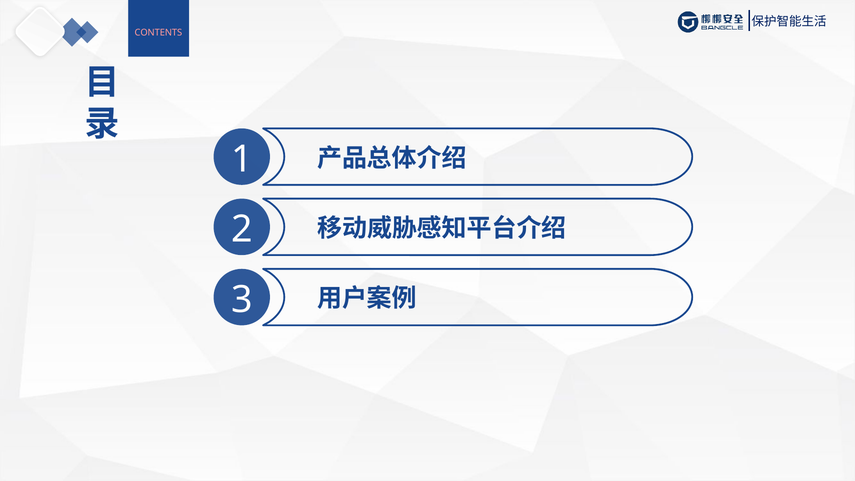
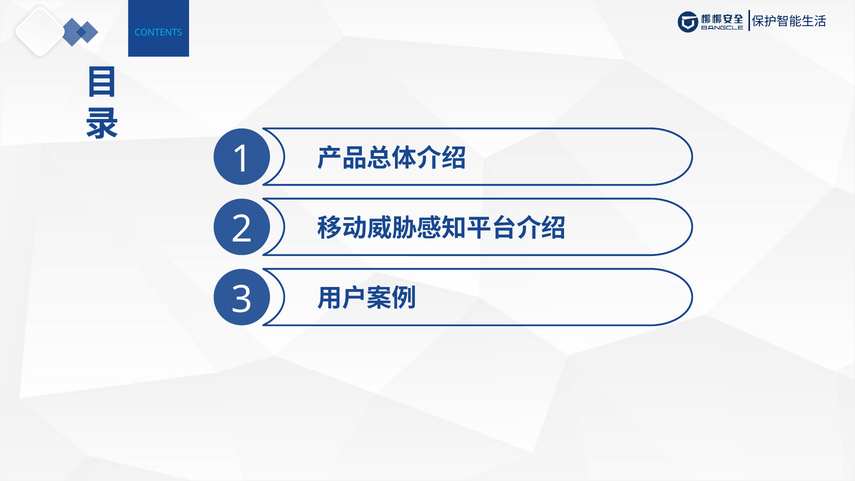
CONTENTS colour: pink -> light blue
